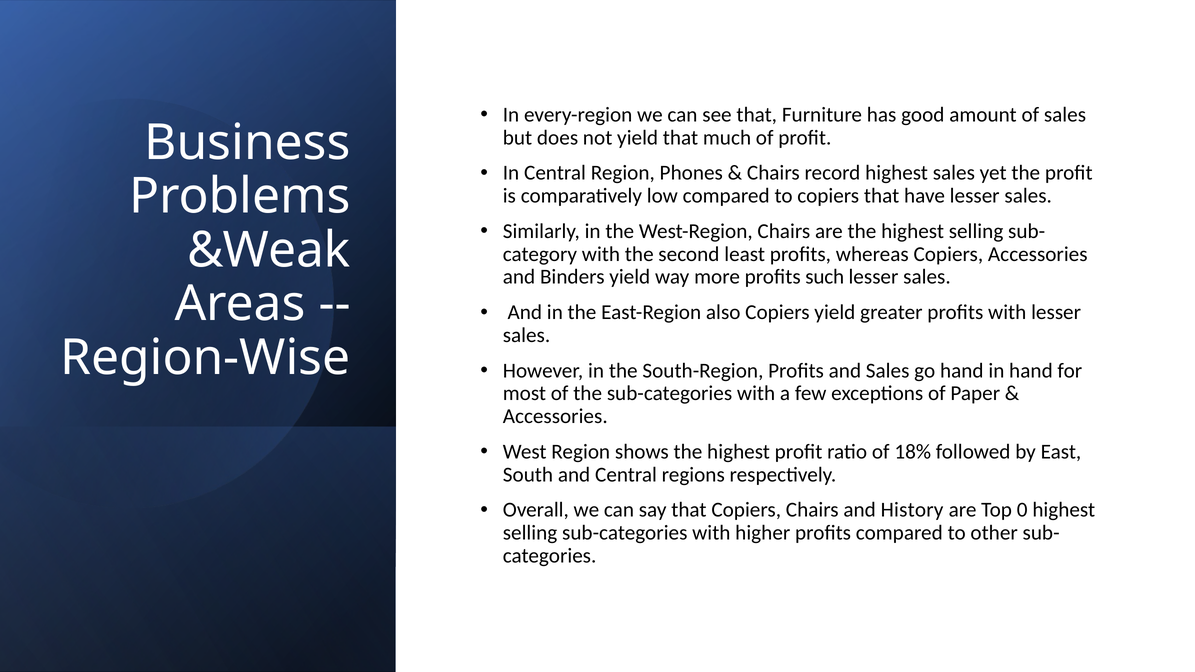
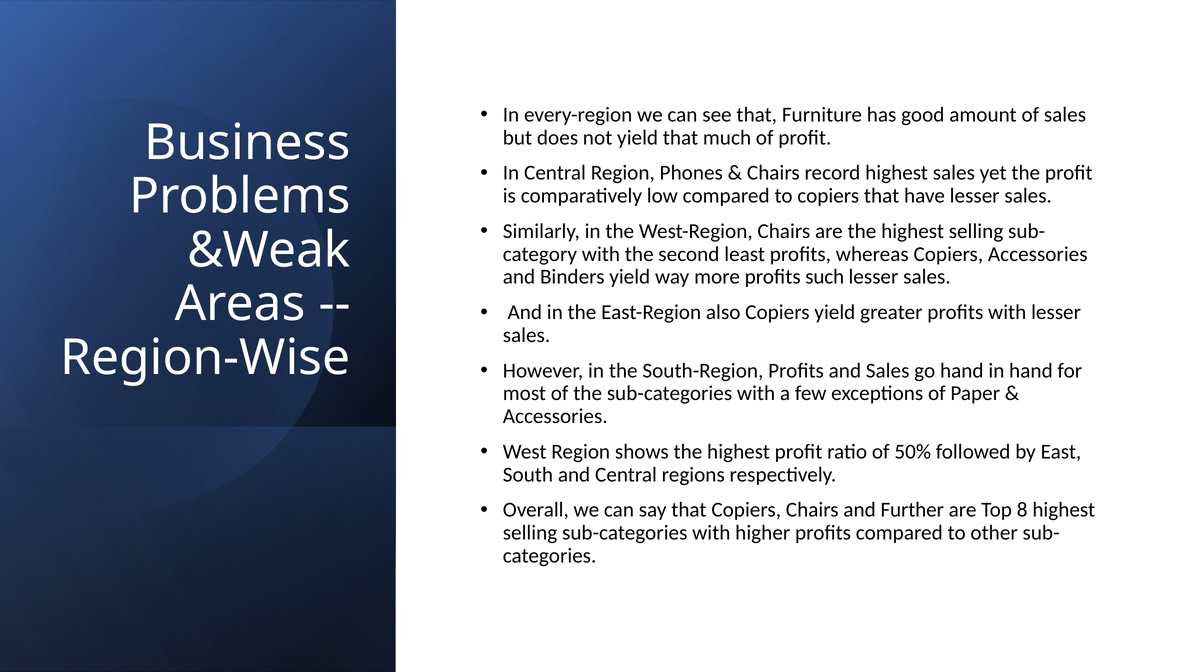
18%: 18% -> 50%
History: History -> Further
0: 0 -> 8
